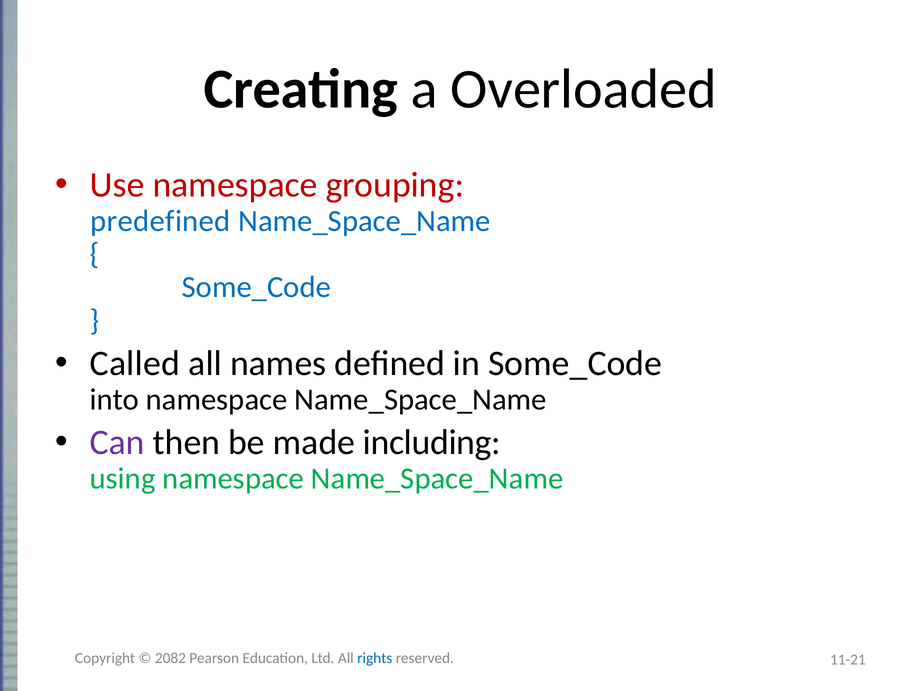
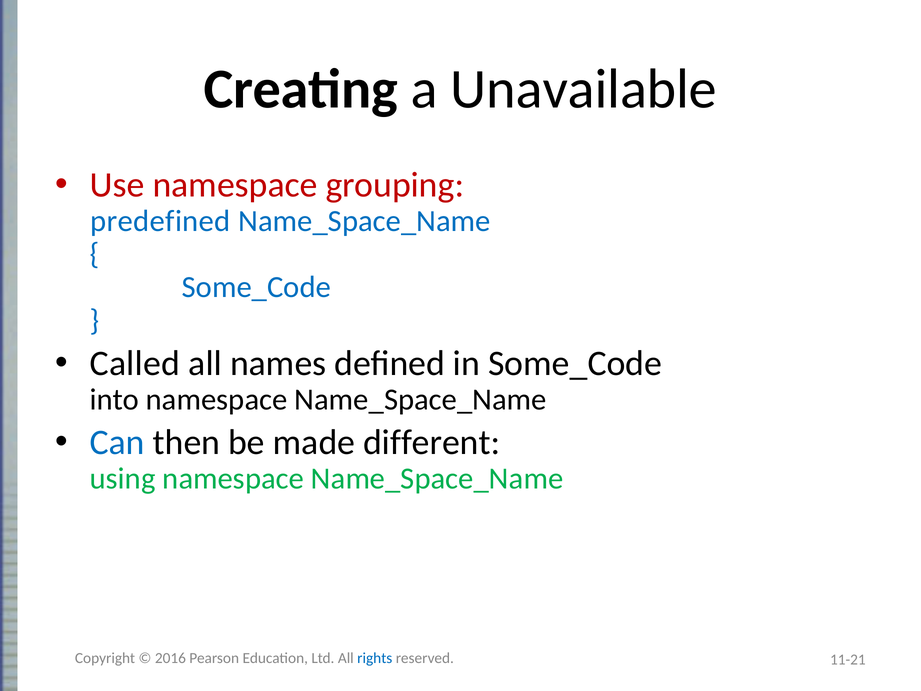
Overloaded: Overloaded -> Unavailable
Can colour: purple -> blue
including: including -> different
2082: 2082 -> 2016
